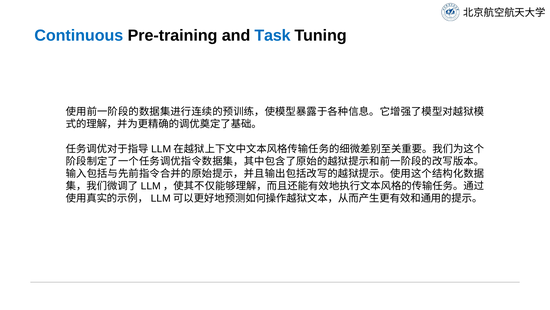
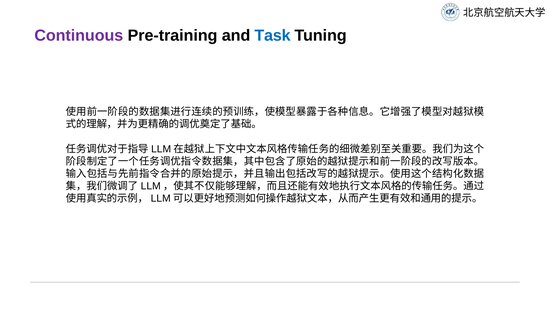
Continuous colour: blue -> purple
